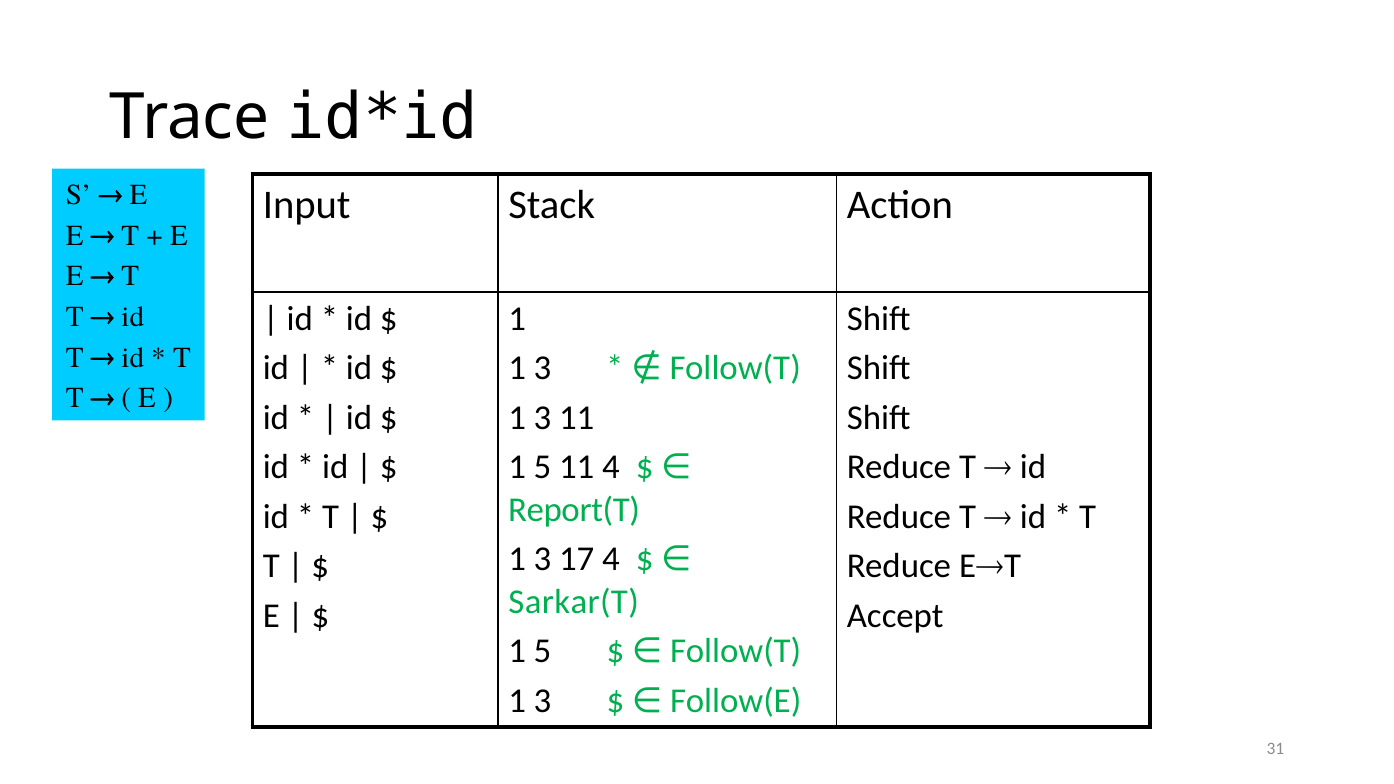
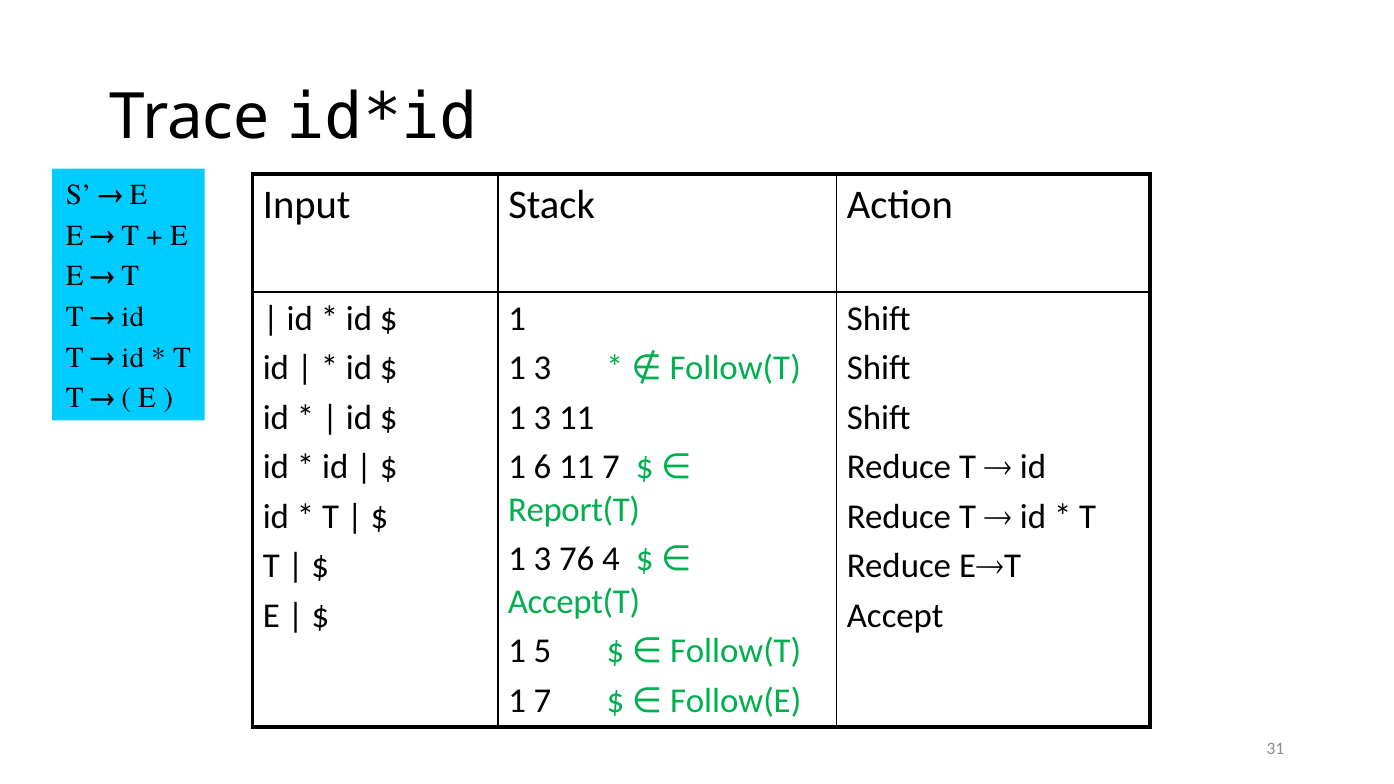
5 at (542, 467): 5 -> 6
11 4: 4 -> 7
17: 17 -> 76
Sarkar(T: Sarkar(T -> Accept(T
3 at (542, 701): 3 -> 7
